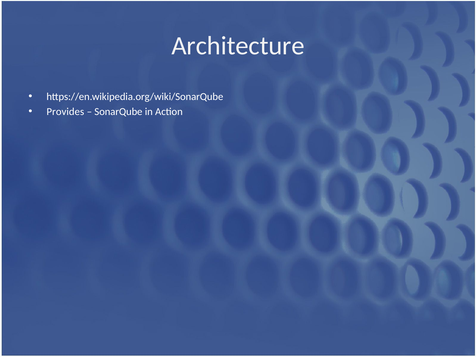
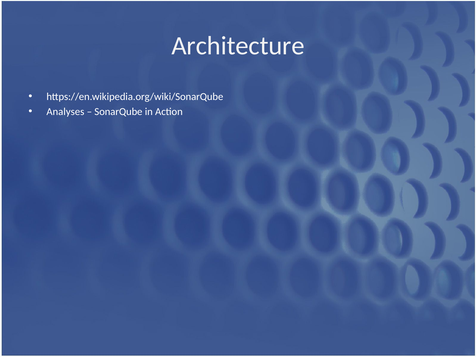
Provides: Provides -> Analyses
